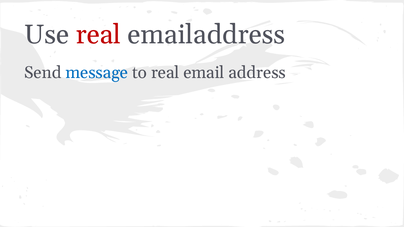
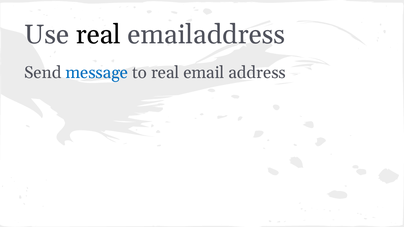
real at (98, 35) colour: red -> black
